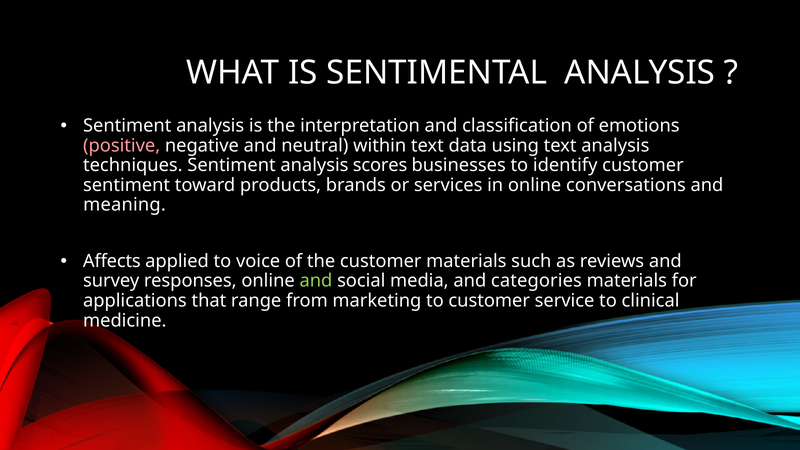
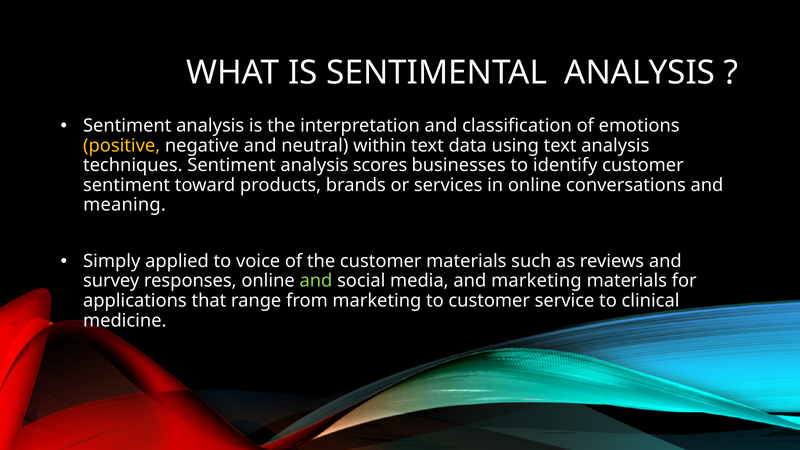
positive colour: pink -> yellow
Affects: Affects -> Simply
and categories: categories -> marketing
